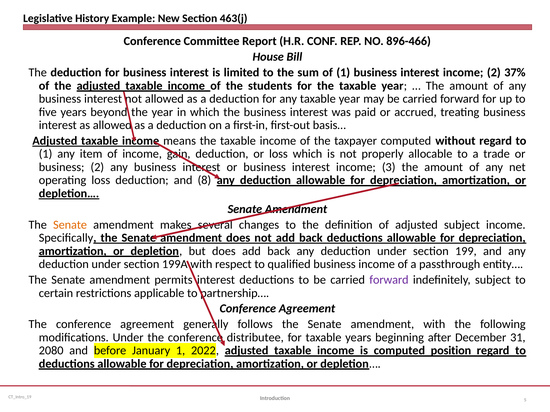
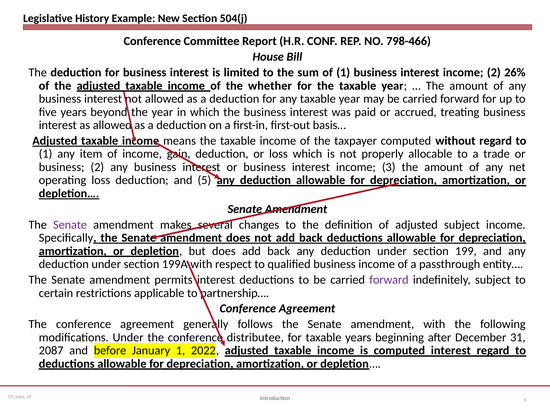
463(j: 463(j -> 504(j
896-466: 896-466 -> 798-466
37%: 37% -> 26%
students: students -> whether
and 8: 8 -> 5
Senate at (70, 225) colour: orange -> purple
2080: 2080 -> 2087
computed position: position -> interest
